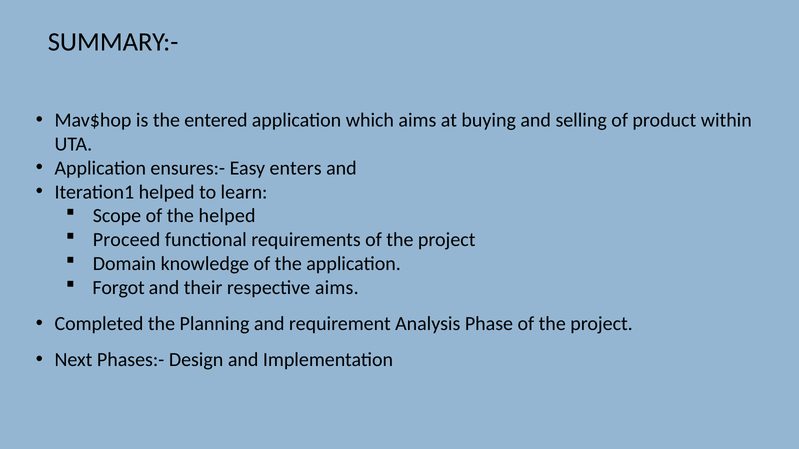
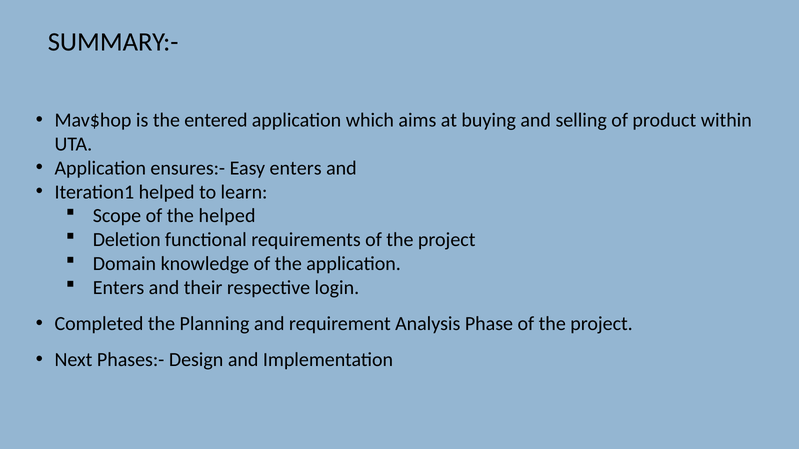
Proceed: Proceed -> Deletion
Forgot at (119, 288): Forgot -> Enters
respective aims: aims -> login
